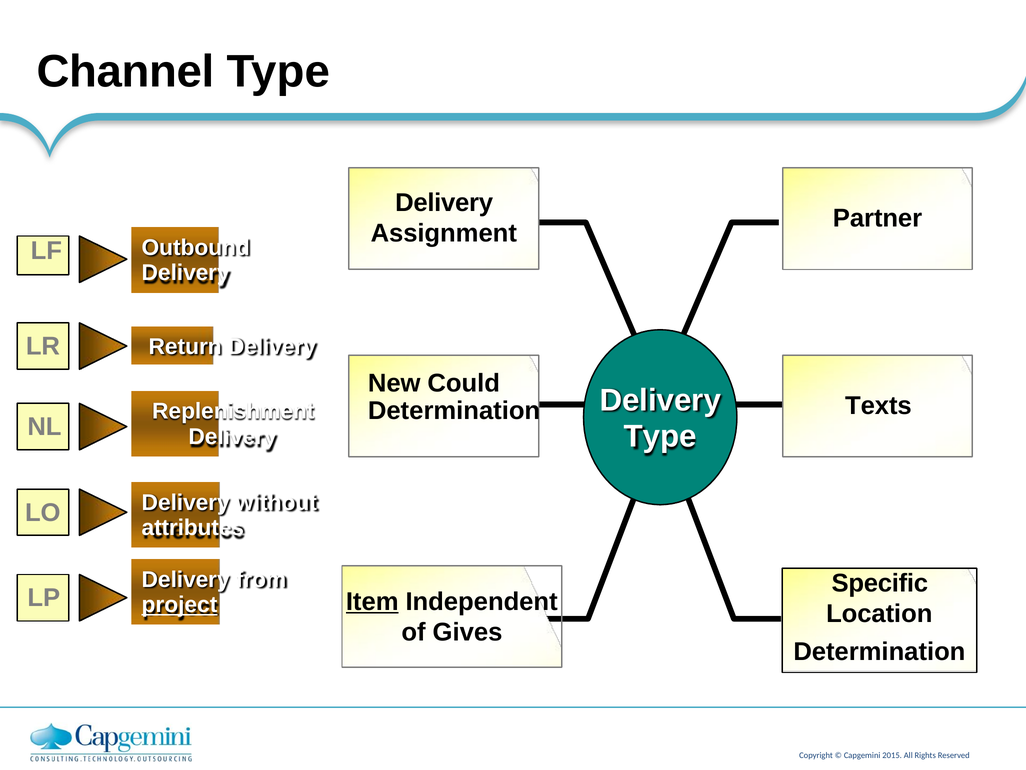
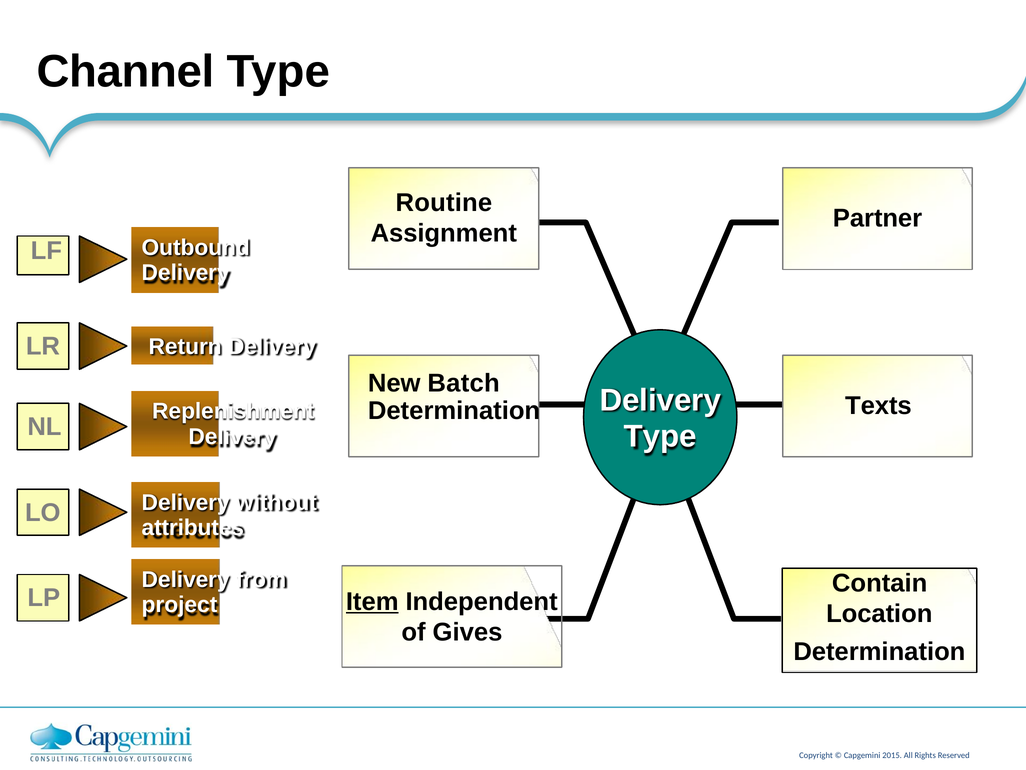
Delivery at (444, 202): Delivery -> Routine
Could: Could -> Batch
Specific: Specific -> Contain
project underline: present -> none
